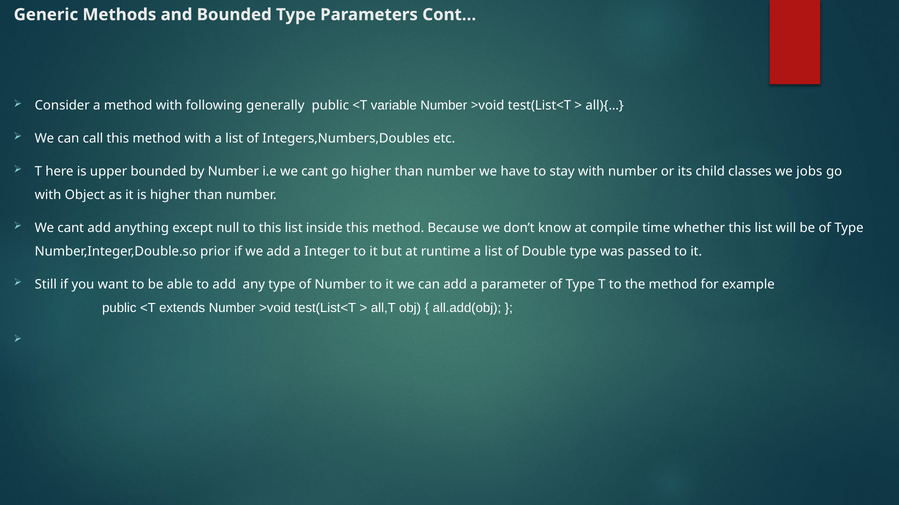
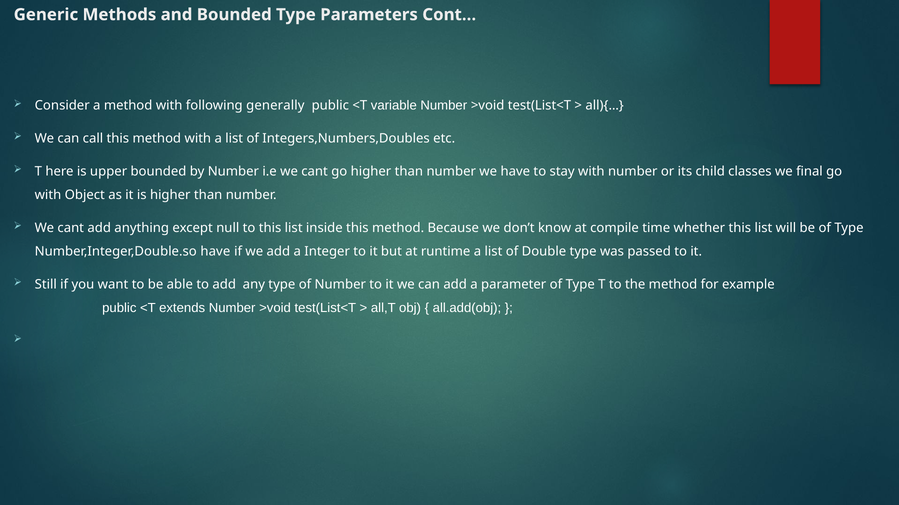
jobs: jobs -> final
Number,Integer,Double.so prior: prior -> have
